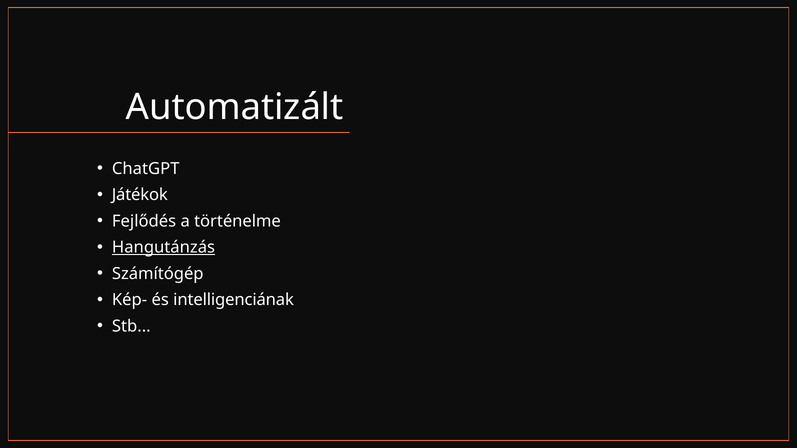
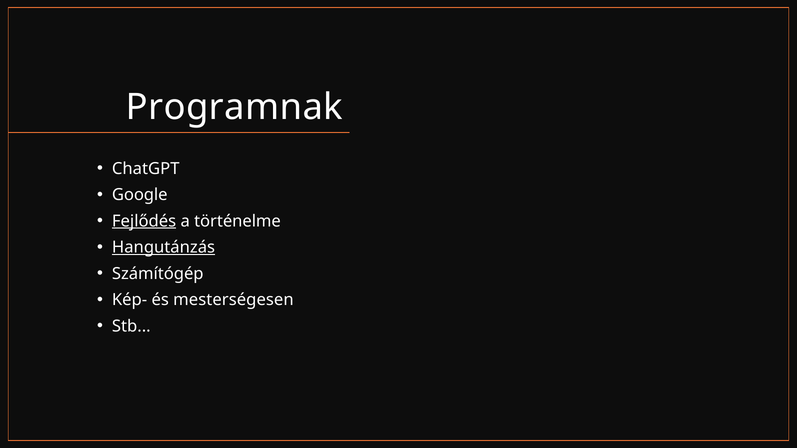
Automatizált: Automatizált -> Programnak
Játékok: Játékok -> Google
Fejlődés underline: none -> present
intelligenciának: intelligenciának -> mesterségesen
